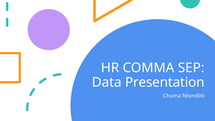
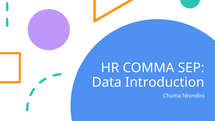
Presentation: Presentation -> Introduction
